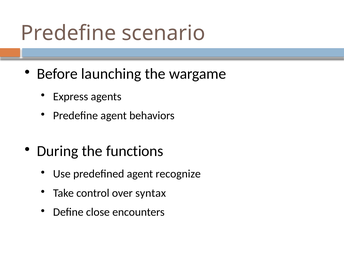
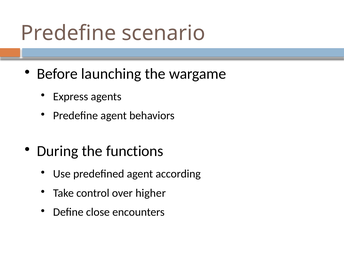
recognize: recognize -> according
syntax: syntax -> higher
